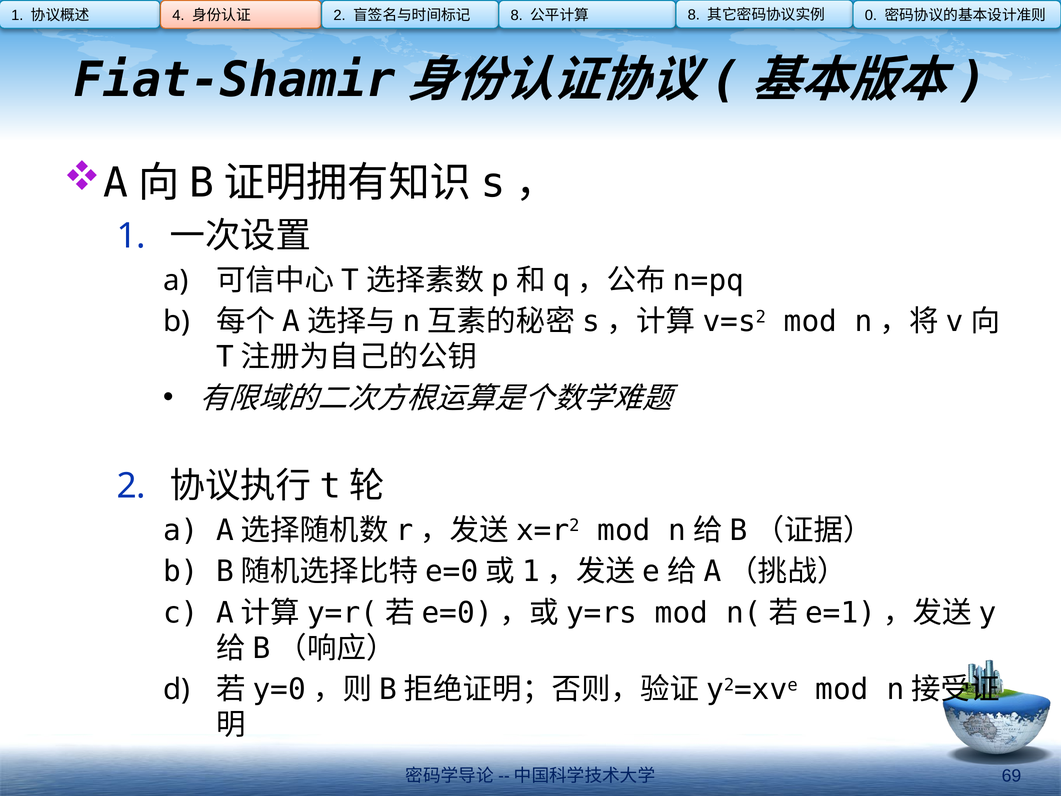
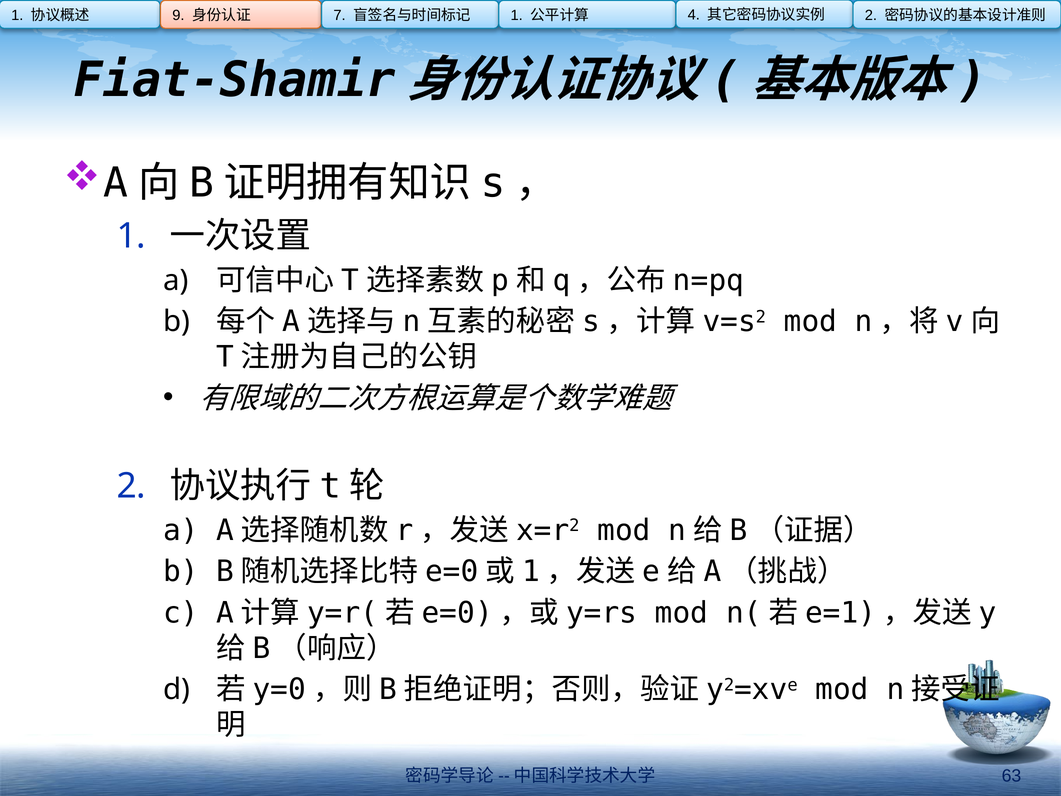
4: 4 -> 9
2 at (340, 15): 2 -> 7
8 at (517, 15): 8 -> 1
8 at (694, 15): 8 -> 4
0 at (871, 15): 0 -> 2
69: 69 -> 63
